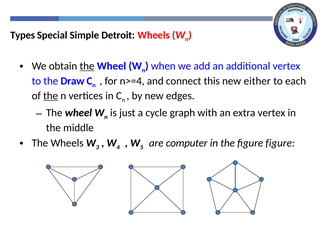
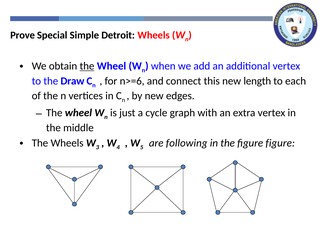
Types: Types -> Prove
n>=4: n>=4 -> n>=6
either: either -> length
the at (51, 96) underline: present -> none
computer: computer -> following
